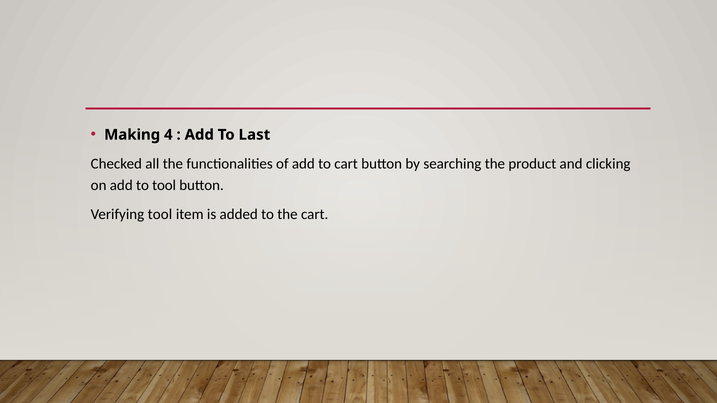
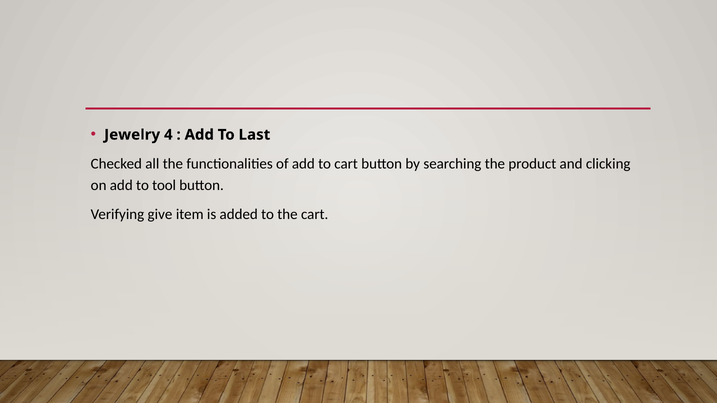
Making: Making -> Jewelry
Verifying tool: tool -> give
